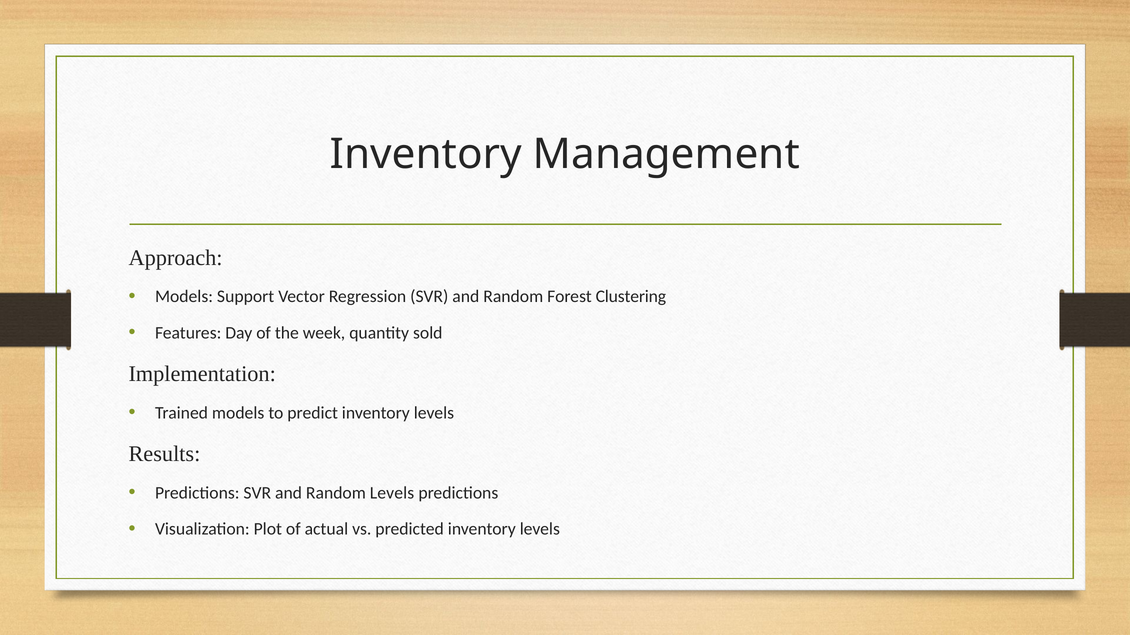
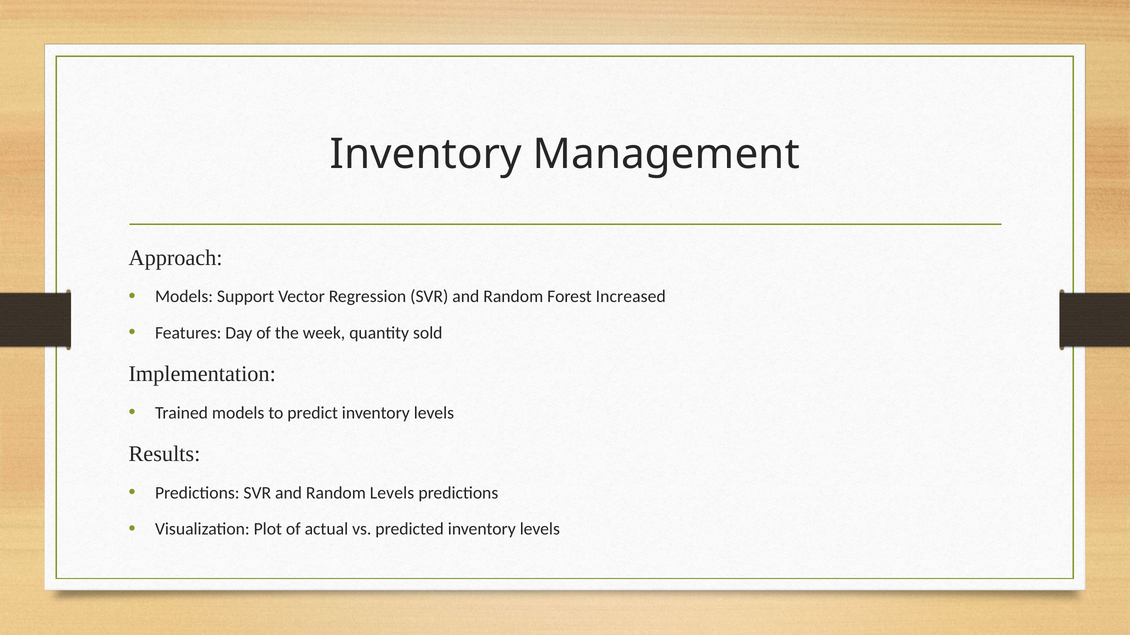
Clustering: Clustering -> Increased
